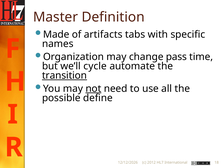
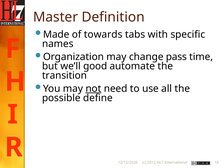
artifacts: artifacts -> towards
cycle: cycle -> good
transition underline: present -> none
